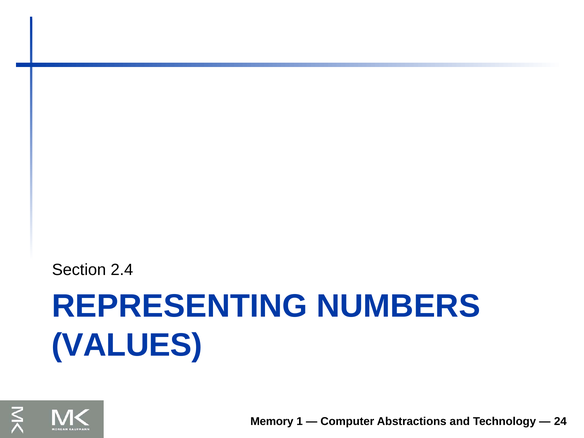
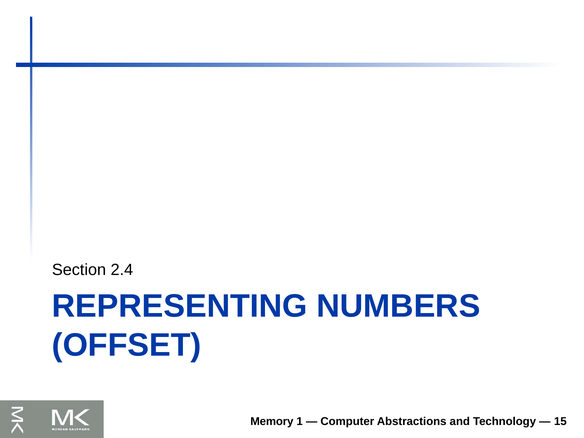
VALUES: VALUES -> OFFSET
24: 24 -> 15
